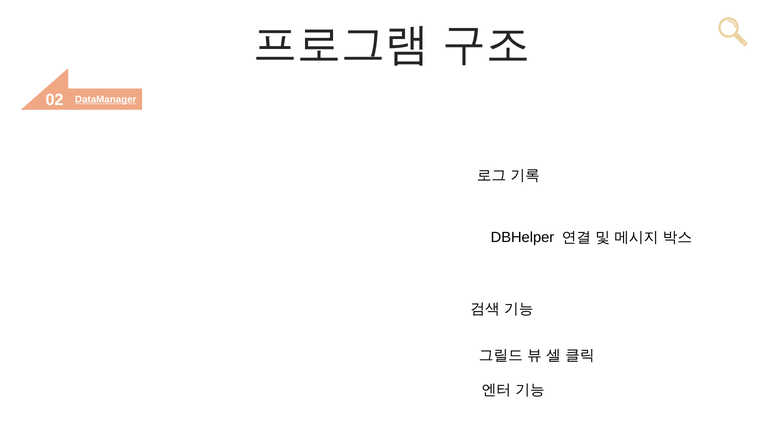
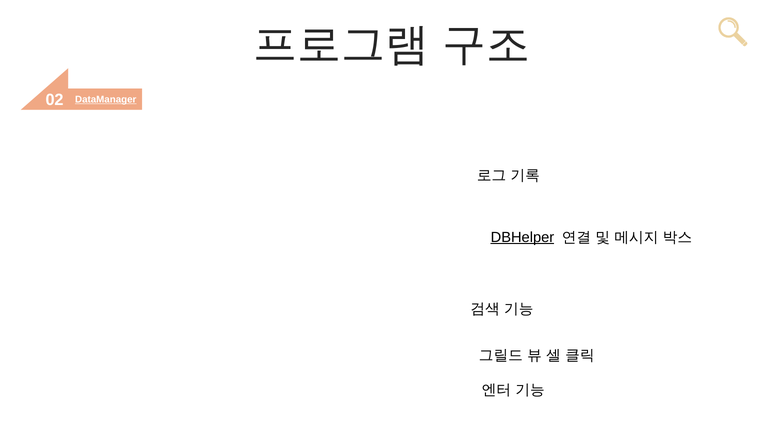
DBHelper underline: none -> present
